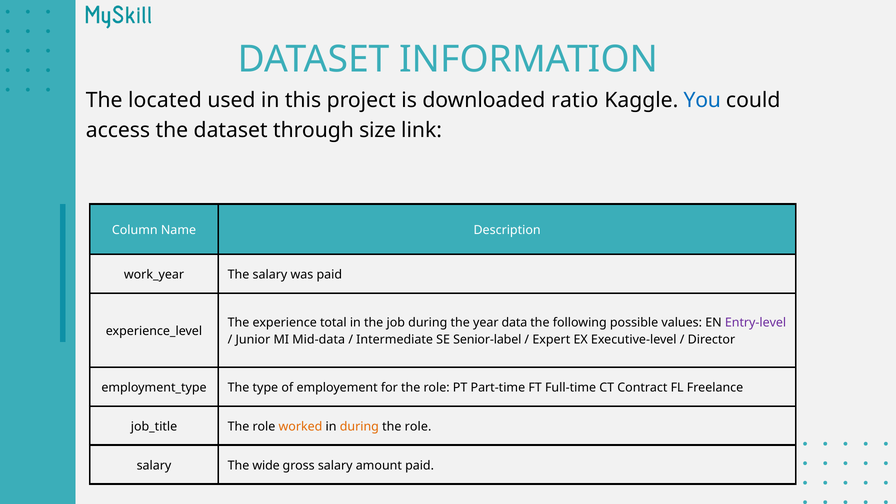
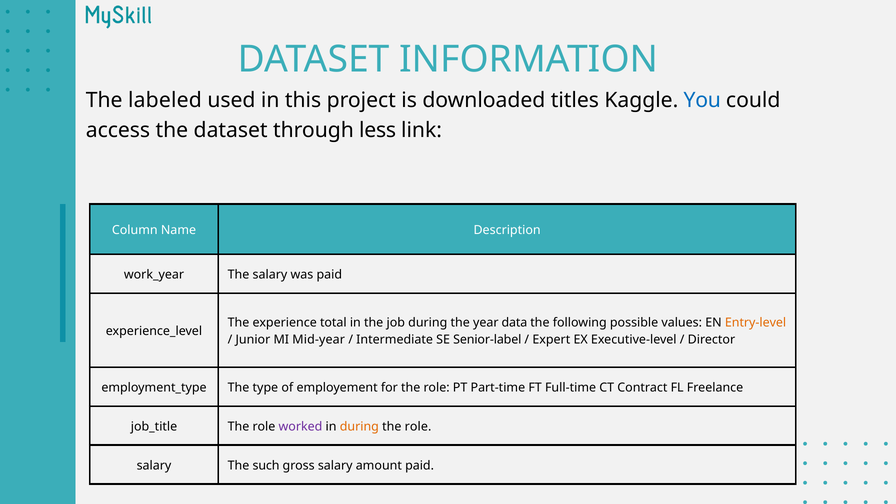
located: located -> labeled
ratio: ratio -> titles
size: size -> less
Entry-level colour: purple -> orange
Mid-data: Mid-data -> Mid-year
worked colour: orange -> purple
wide: wide -> such
